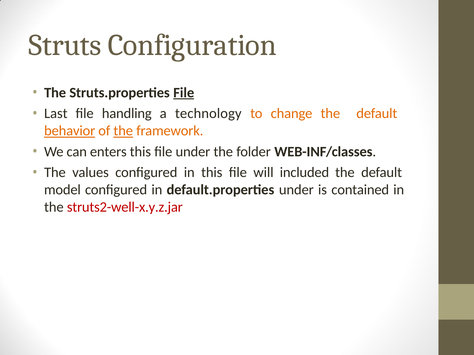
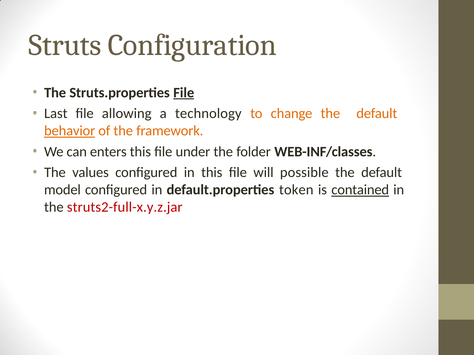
handling: handling -> allowing
the at (123, 131) underline: present -> none
included: included -> possible
default.properties under: under -> token
contained underline: none -> present
struts2-well-x.y.z.jar: struts2-well-x.y.z.jar -> struts2-full-x.y.z.jar
